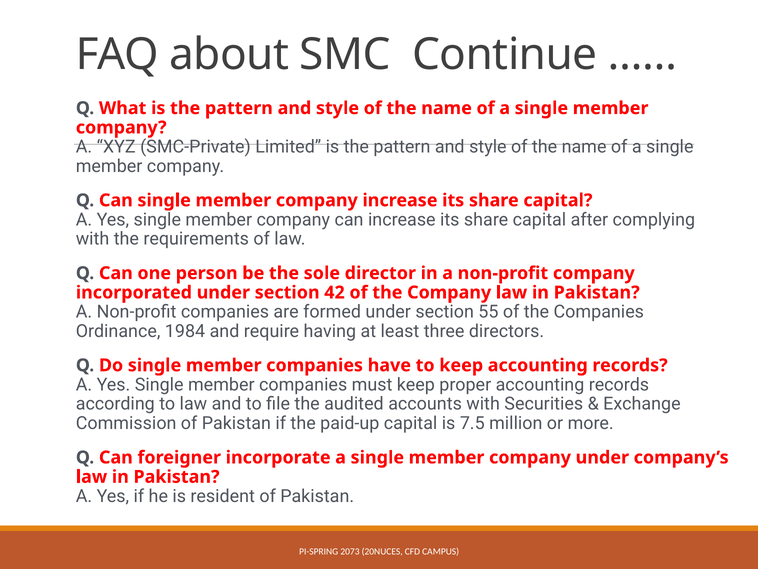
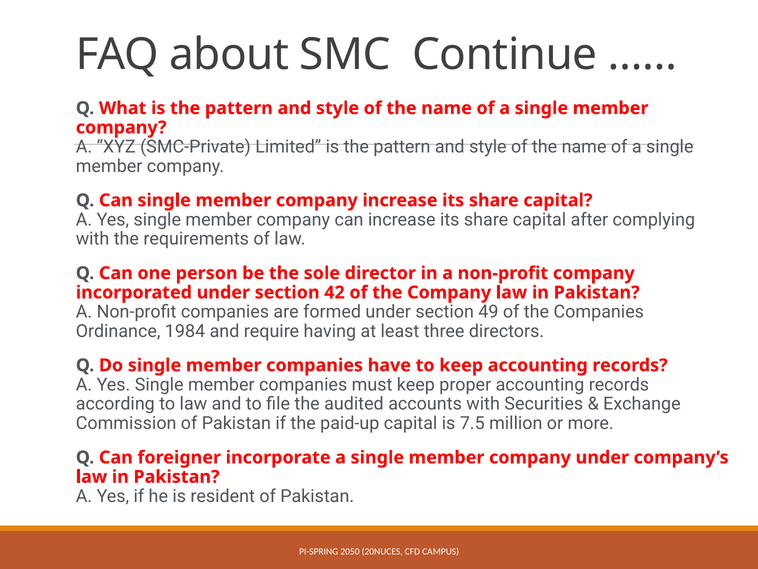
55: 55 -> 49
2073: 2073 -> 2050
